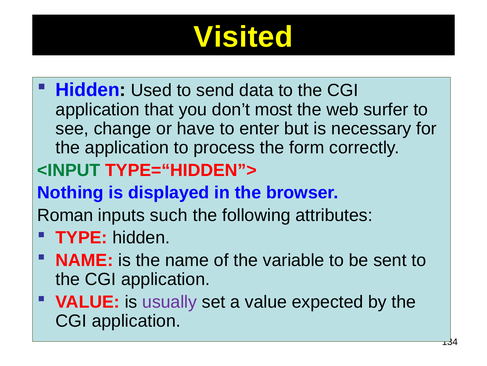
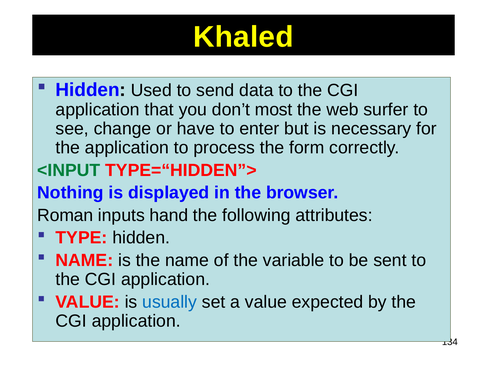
Visited: Visited -> Khaled
such: such -> hand
usually colour: purple -> blue
